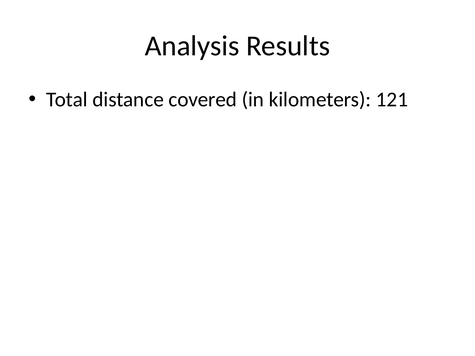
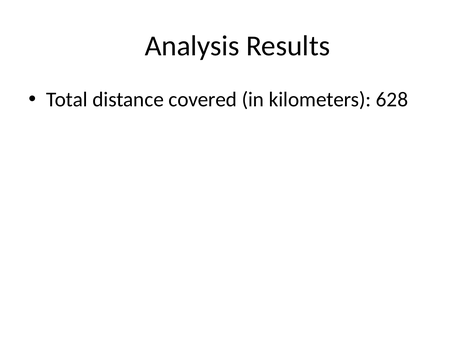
121: 121 -> 628
